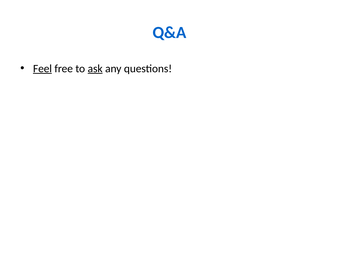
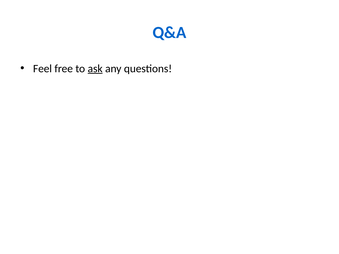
Feel underline: present -> none
